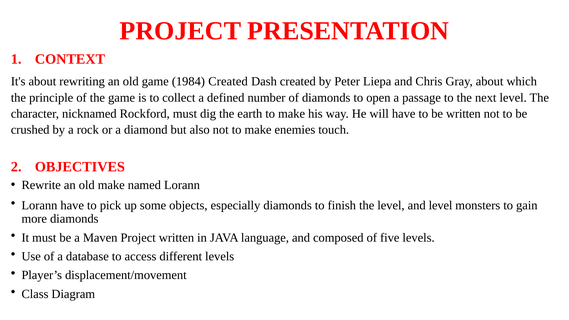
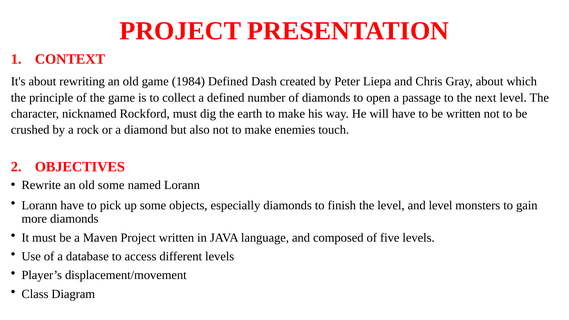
1984 Created: Created -> Defined
old make: make -> some
